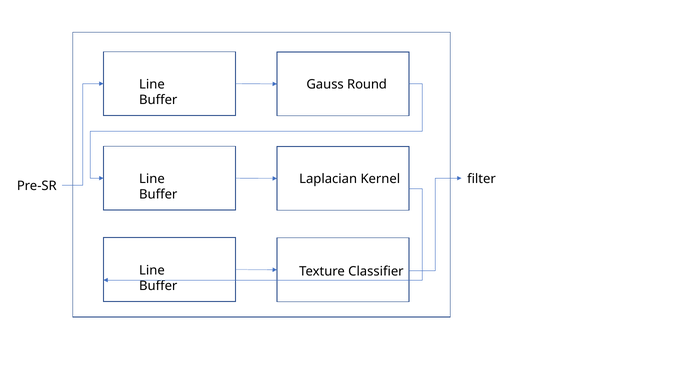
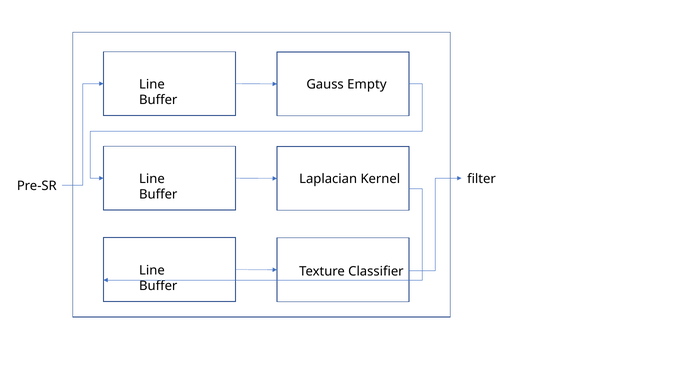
Round: Round -> Empty
